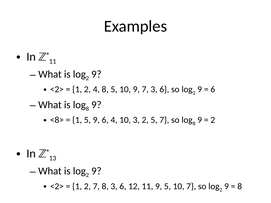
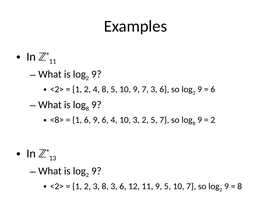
1 5: 5 -> 6
2 7: 7 -> 3
